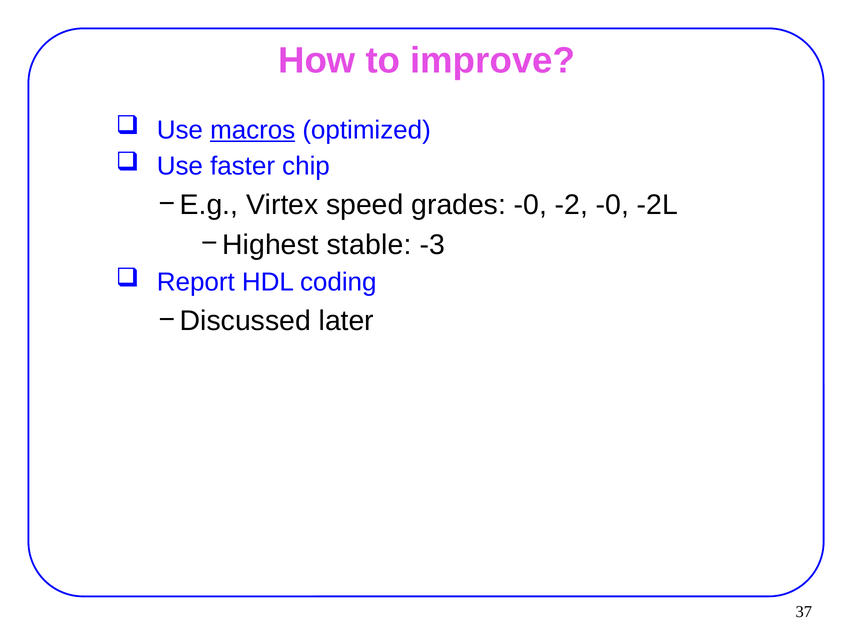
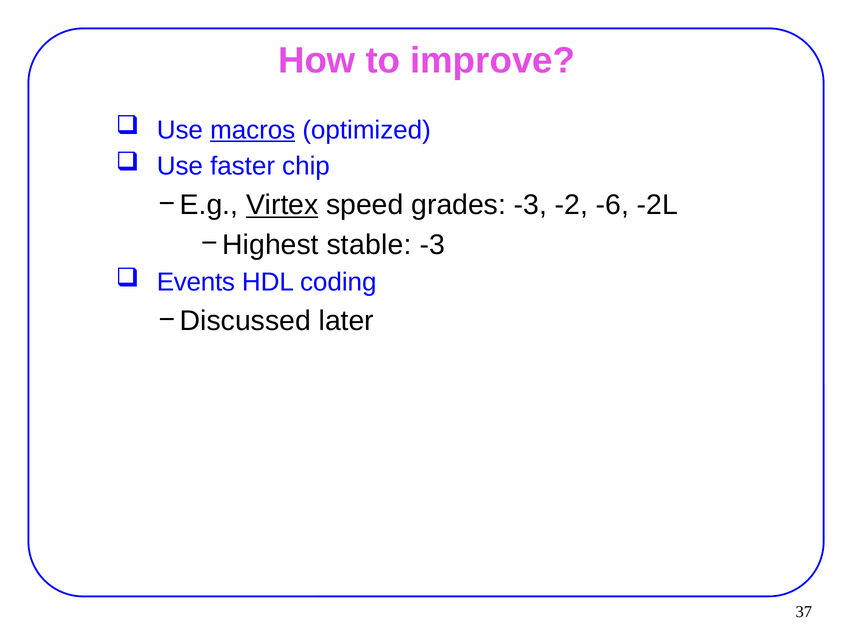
Virtex underline: none -> present
grades -0: -0 -> -3
-2 -0: -0 -> -6
Report: Report -> Events
